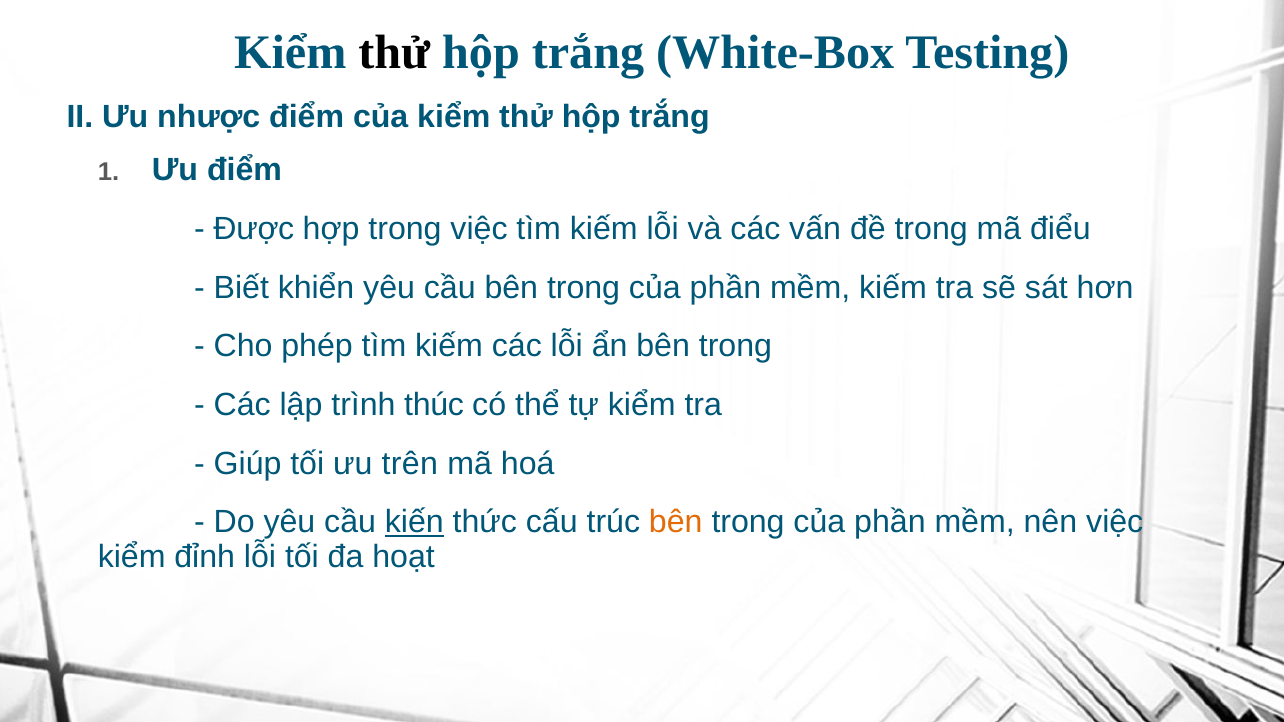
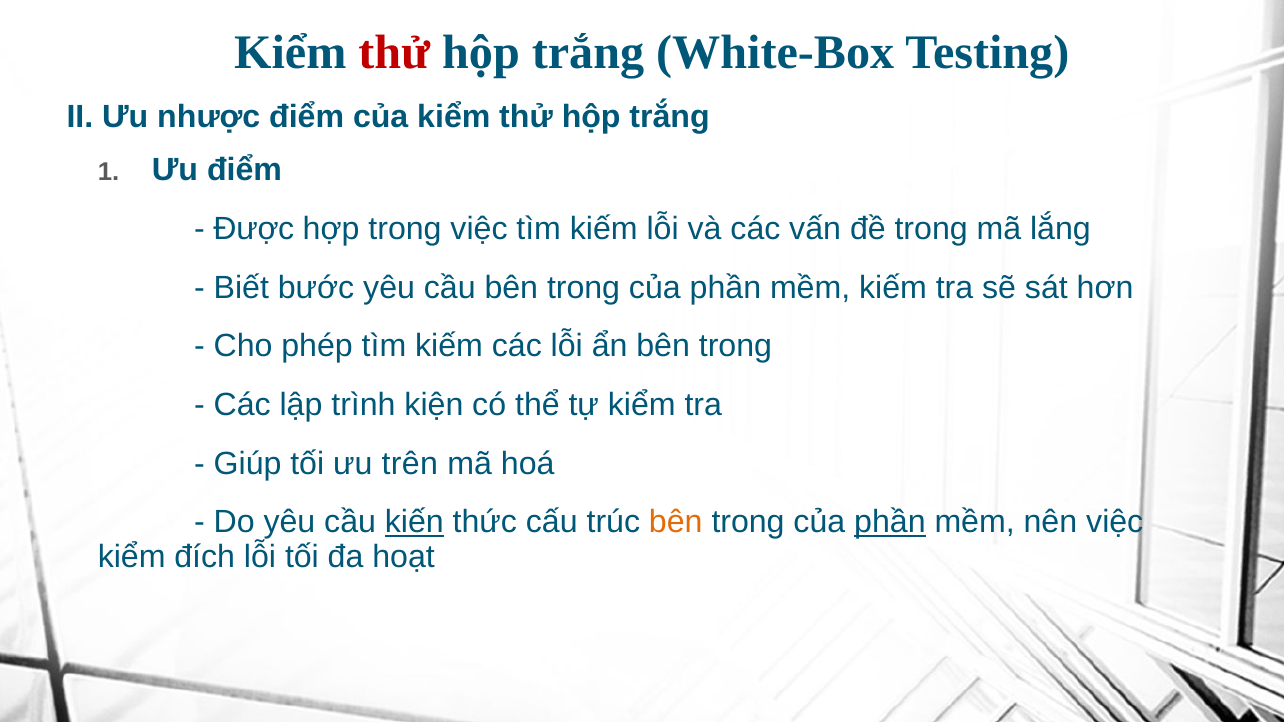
thử at (394, 53) colour: black -> red
điểu: điểu -> lắng
khiển: khiển -> bước
thúc: thúc -> kiện
phần at (890, 523) underline: none -> present
đỉnh: đỉnh -> đích
